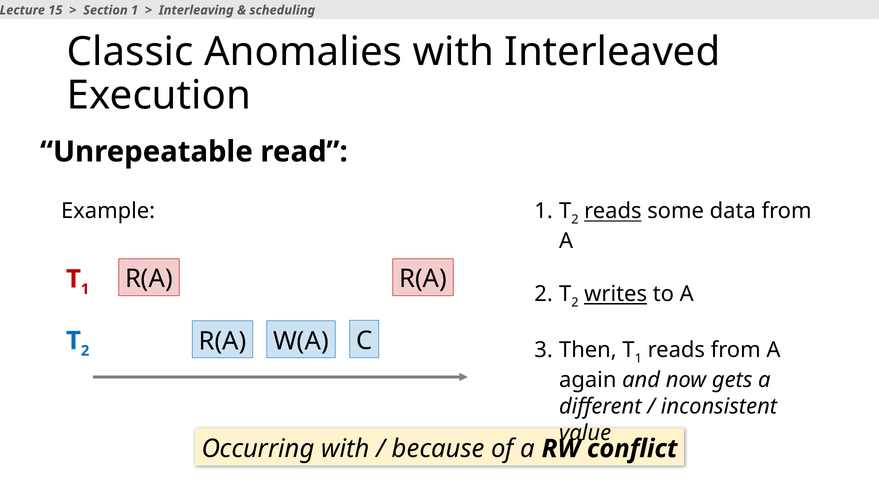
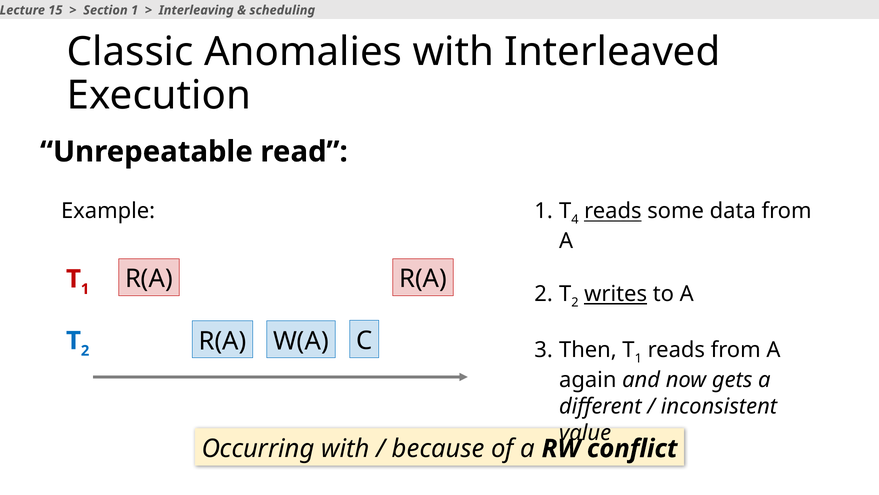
2 at (575, 219): 2 -> 4
